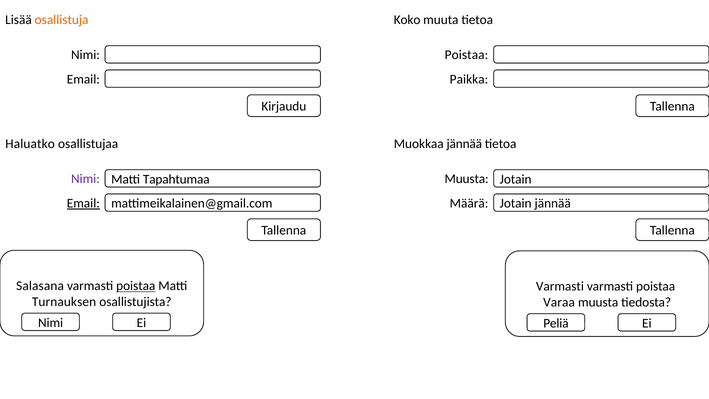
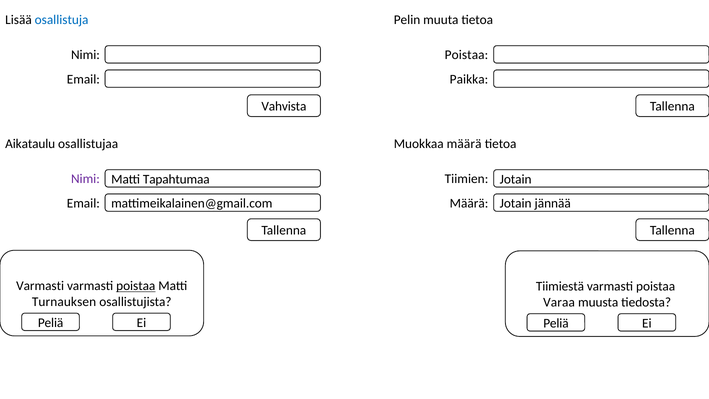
osallistuja colour: orange -> blue
Koko: Koko -> Pelin
Kirjaudu: Kirjaudu -> Vahvista
Haluatko: Haluatko -> Aikataulu
Muokkaa jännää: jännää -> määrä
Muusta at (467, 179): Muusta -> Tiimien
Email at (83, 203) underline: present -> none
Salasana at (40, 286): Salasana -> Varmasti
Varmasti at (560, 286): Varmasti -> Tiimiestä
Nimi at (51, 323): Nimi -> Peliä
